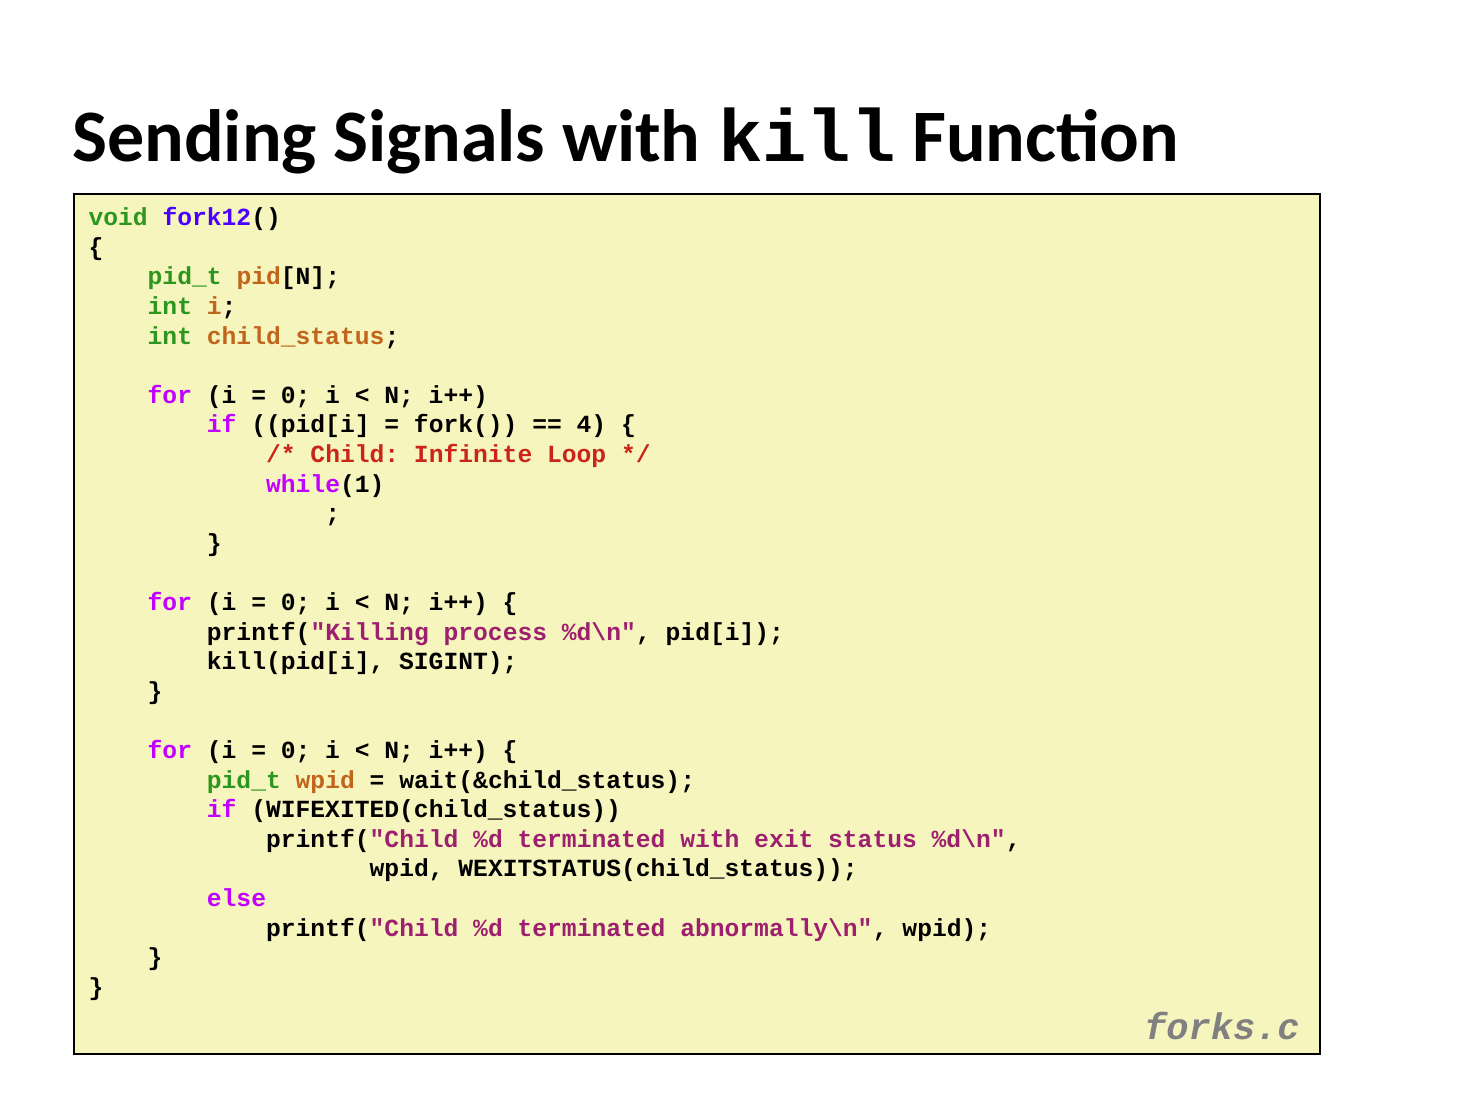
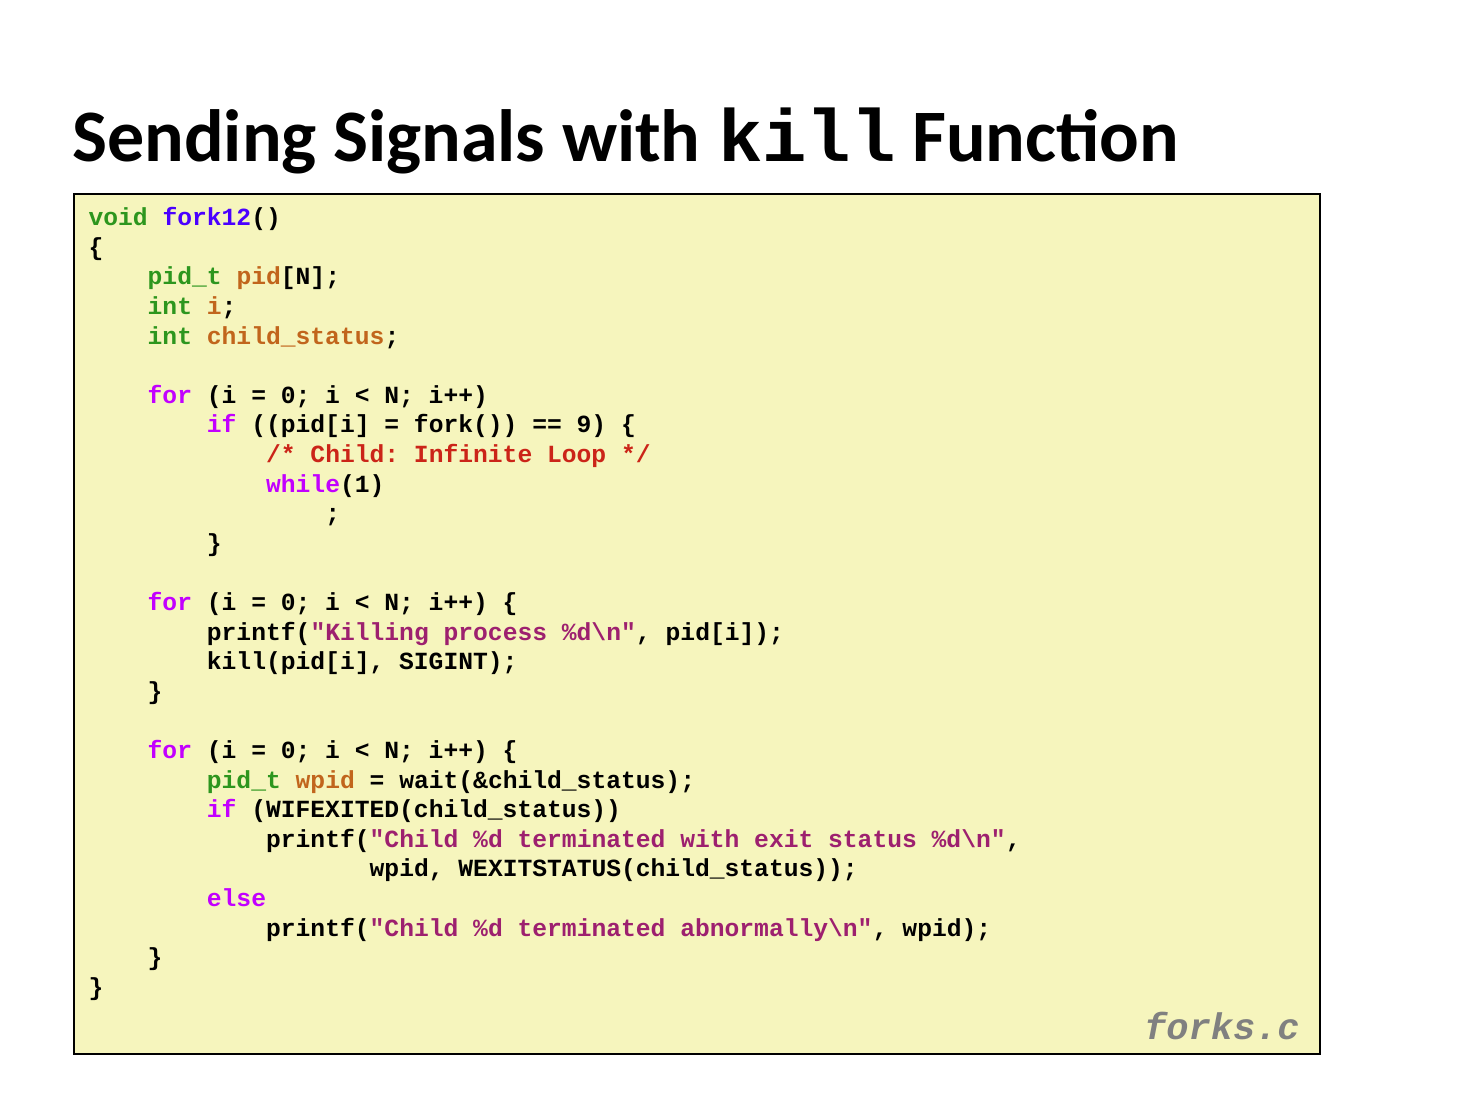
4: 4 -> 9
